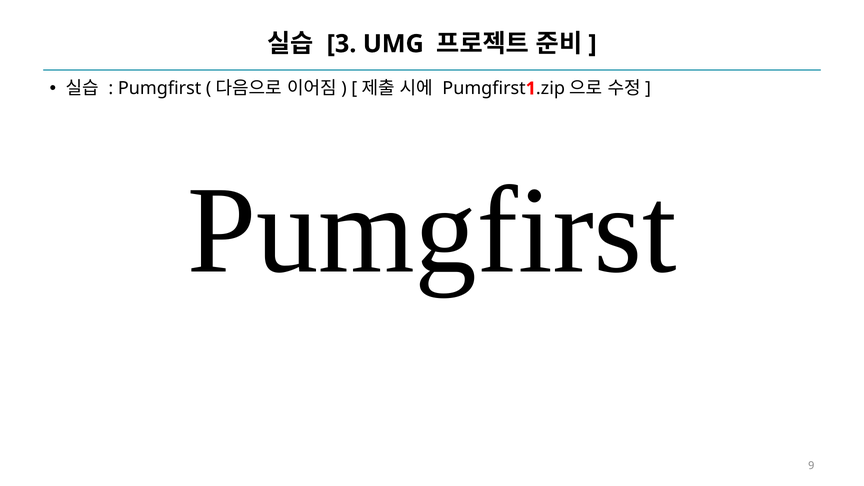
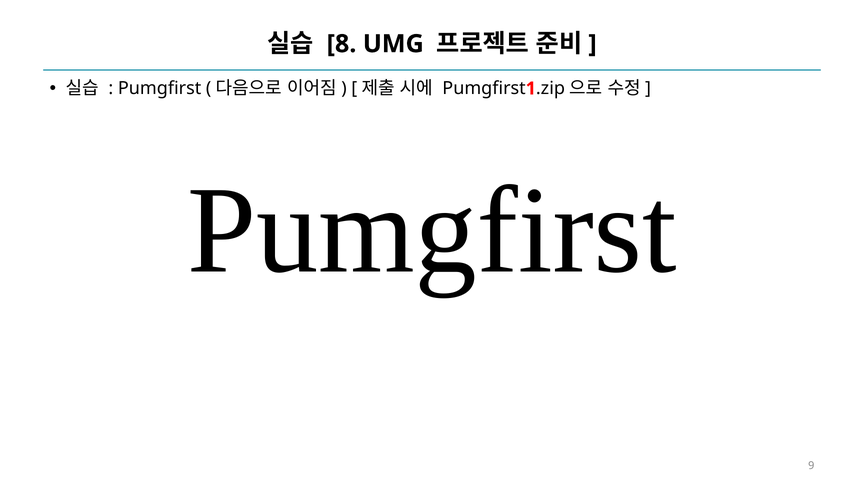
3: 3 -> 8
